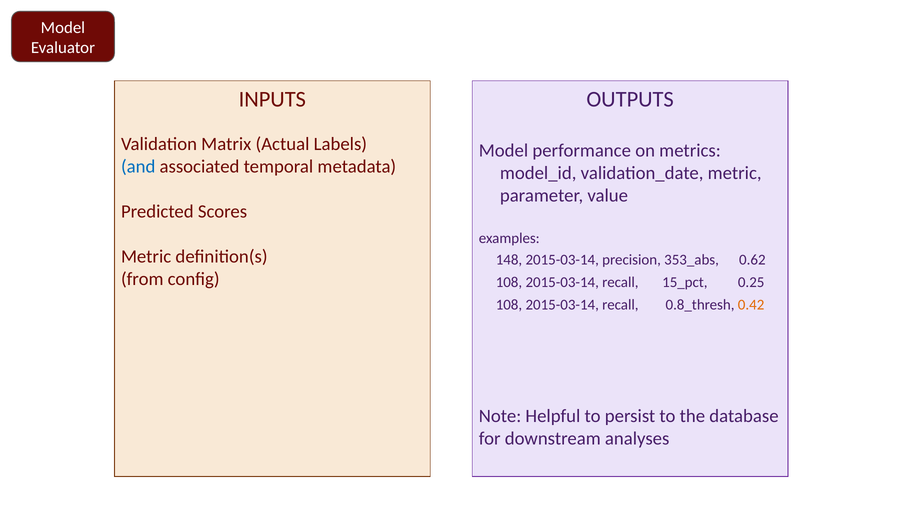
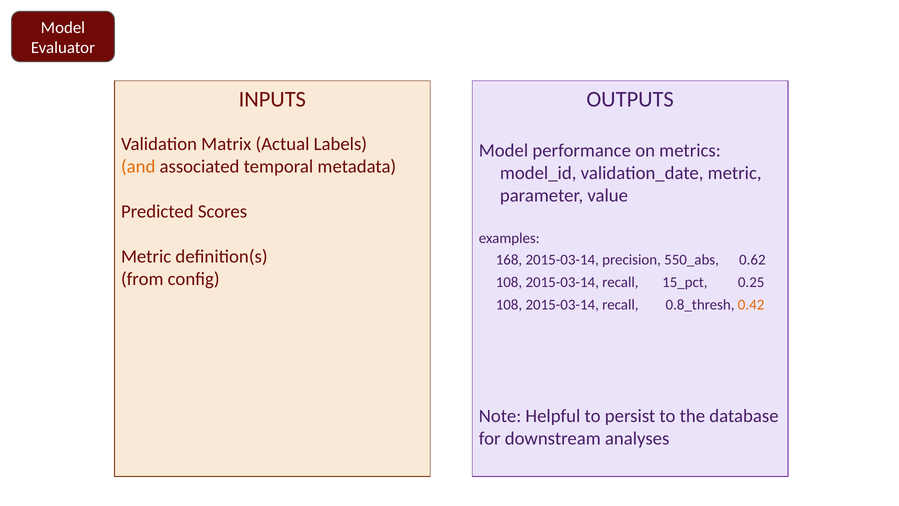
and colour: blue -> orange
148: 148 -> 168
353_abs: 353_abs -> 550_abs
